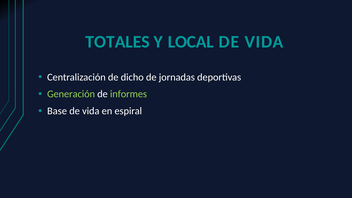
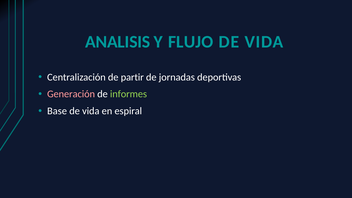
TOTALES: TOTALES -> ANALISIS
LOCAL: LOCAL -> FLUJO
dicho: dicho -> partir
Generación colour: light green -> pink
